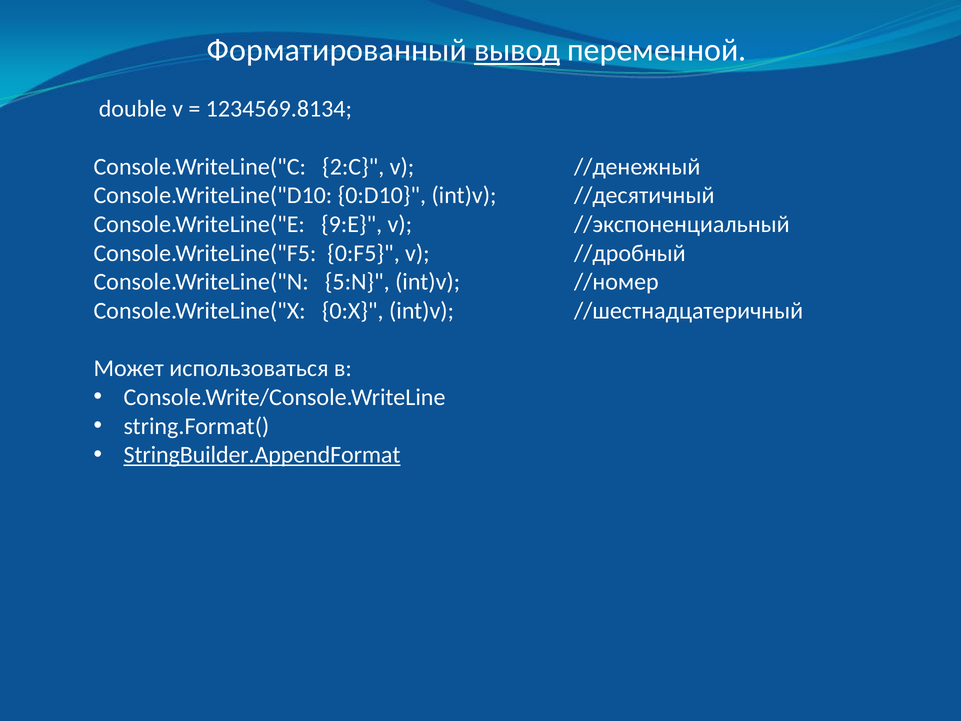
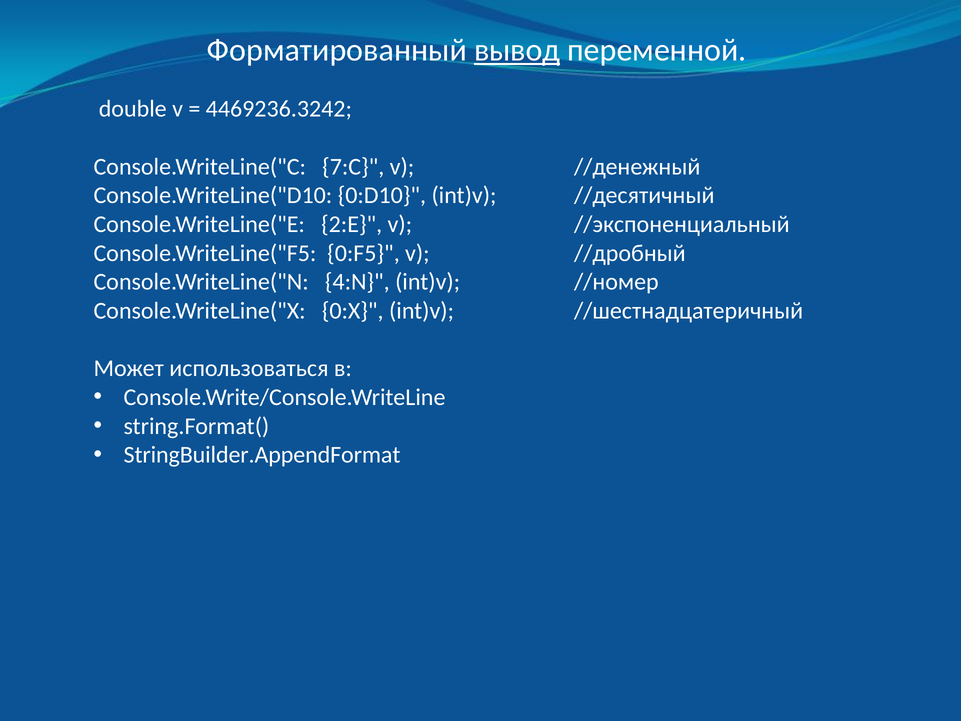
1234569.8134: 1234569.8134 -> 4469236.3242
2:C: 2:C -> 7:C
9:E: 9:E -> 2:E
5:N: 5:N -> 4:N
StringBuilder.AppendFormat underline: present -> none
